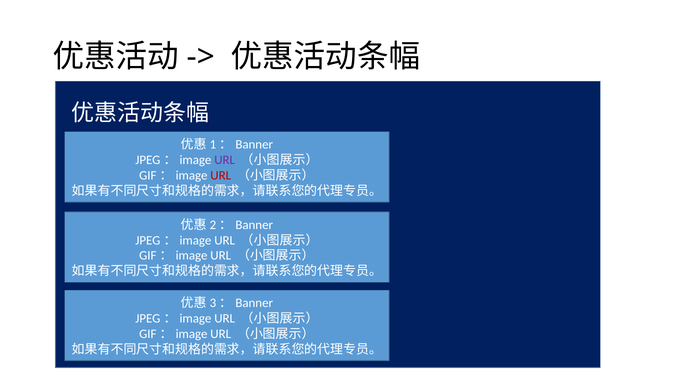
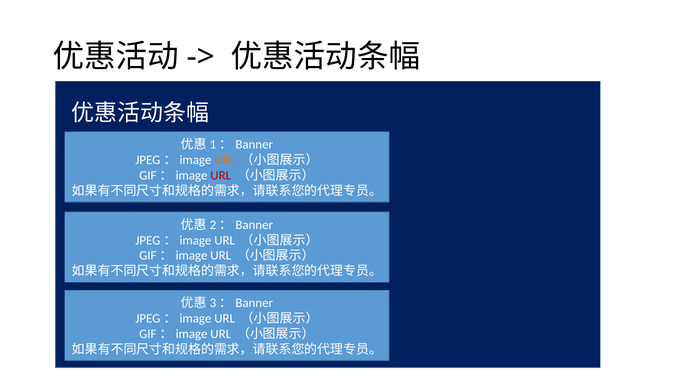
URL at (225, 160) colour: purple -> orange
